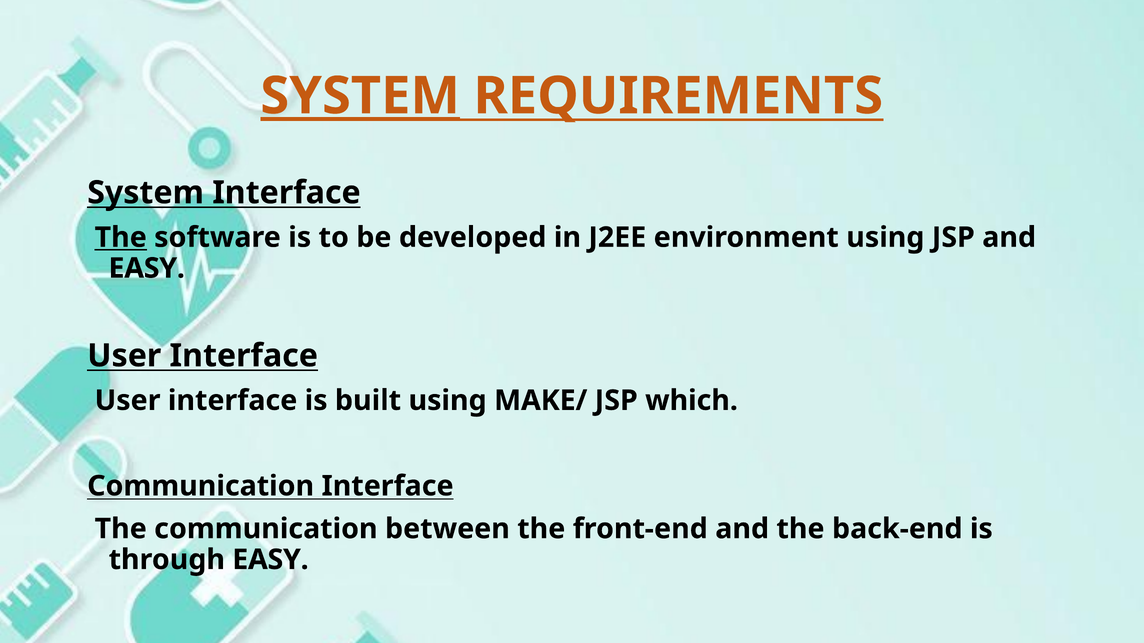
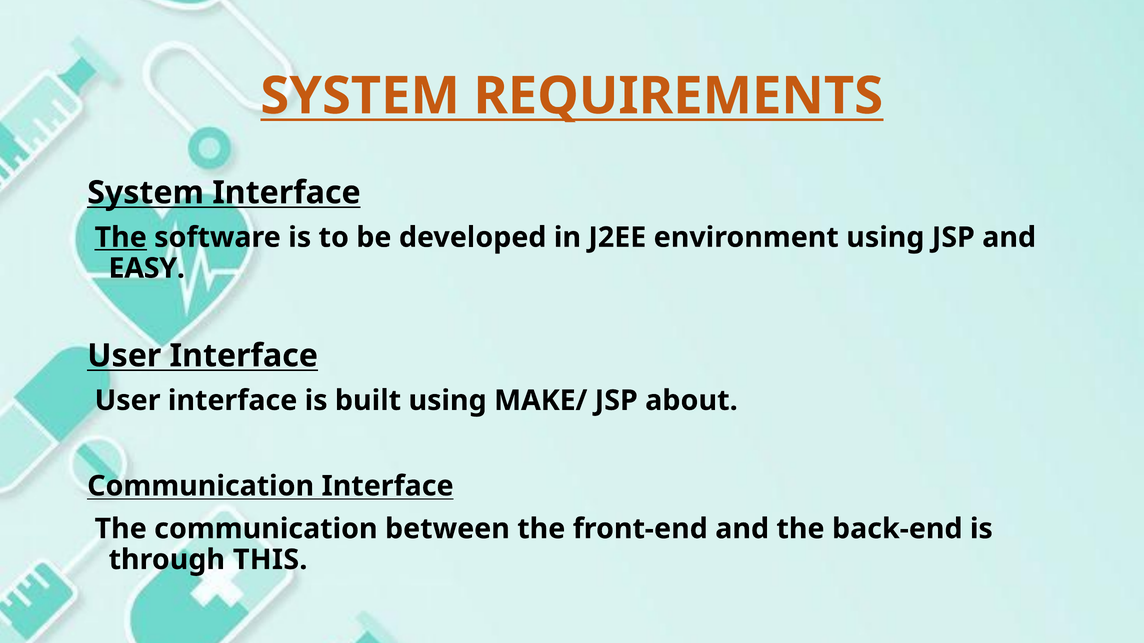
SYSTEM at (360, 96) underline: present -> none
which: which -> about
through EASY: EASY -> THIS
